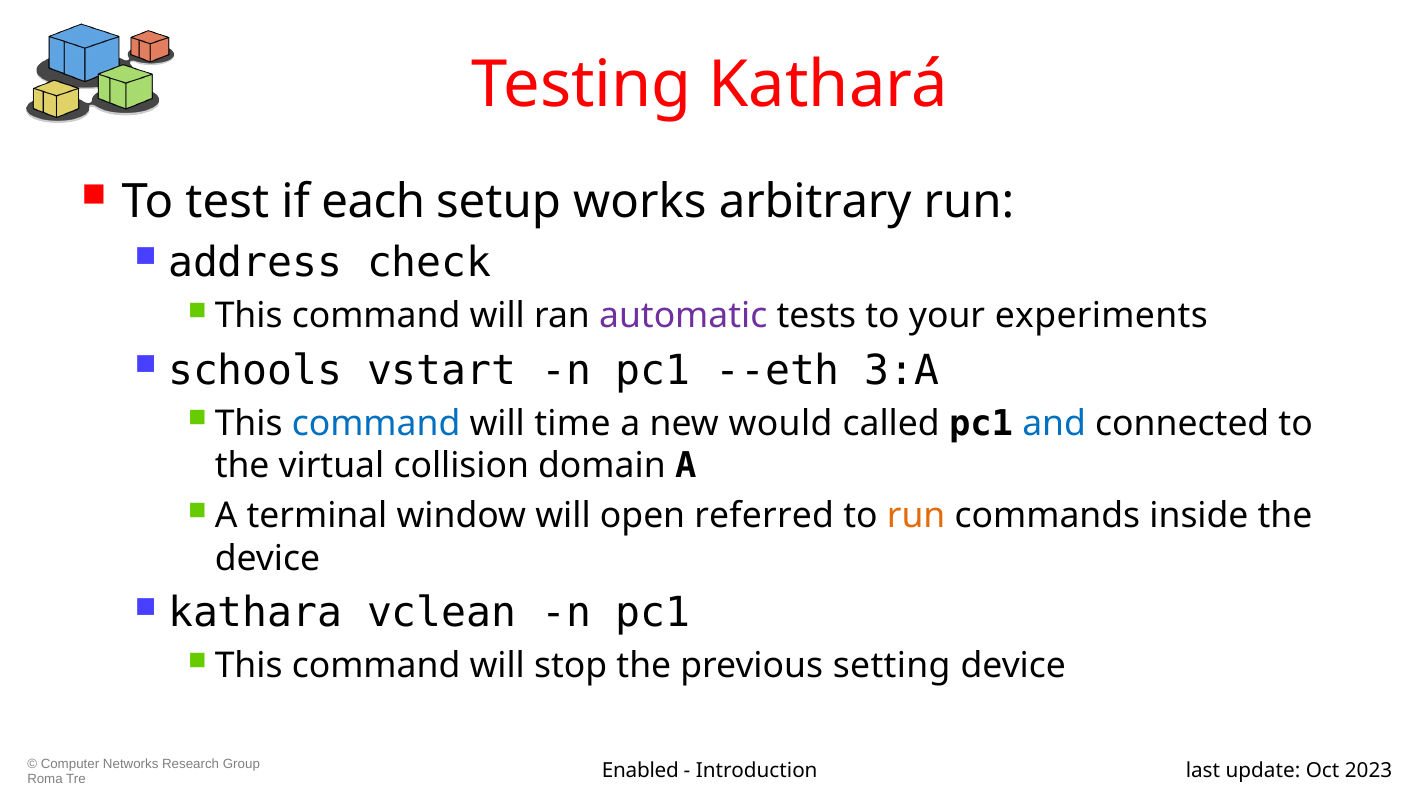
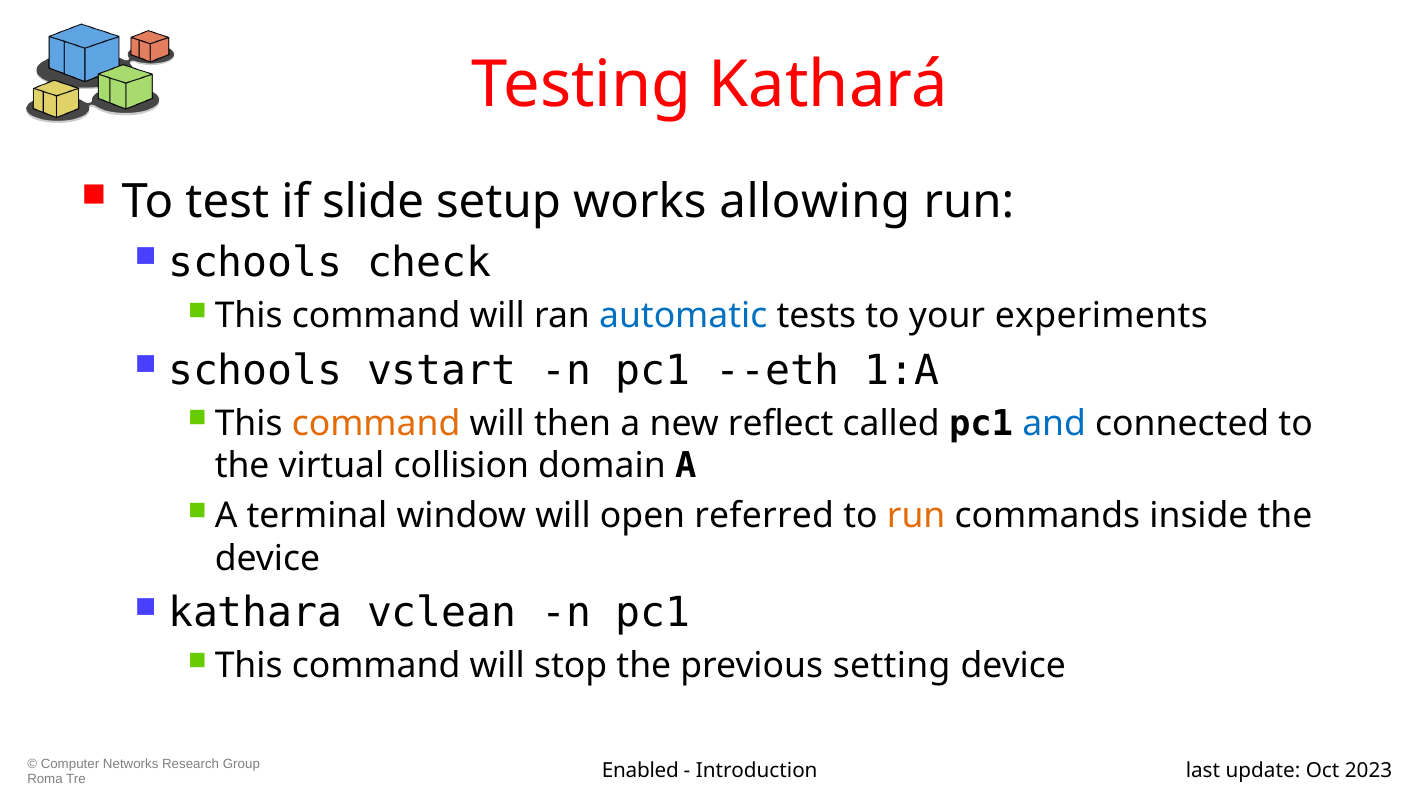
each: each -> slide
arbitrary: arbitrary -> allowing
address at (255, 263): address -> schools
automatic colour: purple -> blue
3:A: 3:A -> 1:A
command at (376, 423) colour: blue -> orange
time: time -> then
would: would -> reflect
